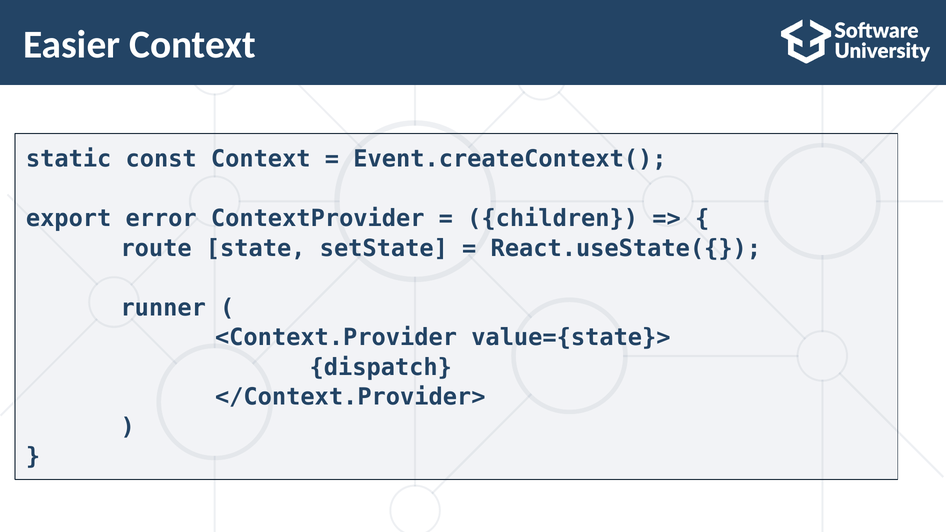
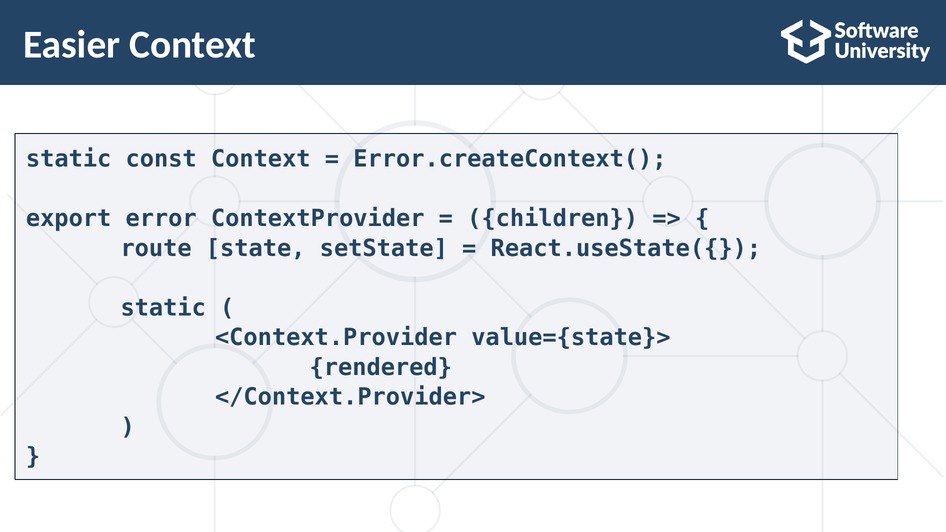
Event.createContext(: Event.createContext( -> Error.createContext(
runner at (163, 308): runner -> static
dispatch: dispatch -> rendered
